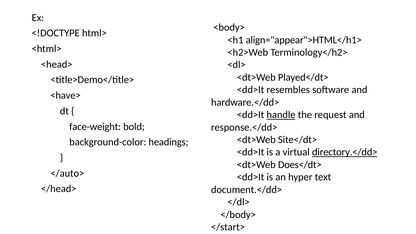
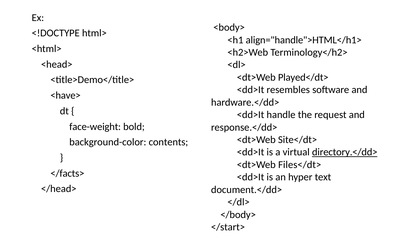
align="appear">HTML</h1>: align="appear">HTML</h1> -> align="handle">HTML</h1>
handle underline: present -> none
headings: headings -> contents
Does</dt>: Does</dt> -> Files</dt>
</auto>: </auto> -> </facts>
